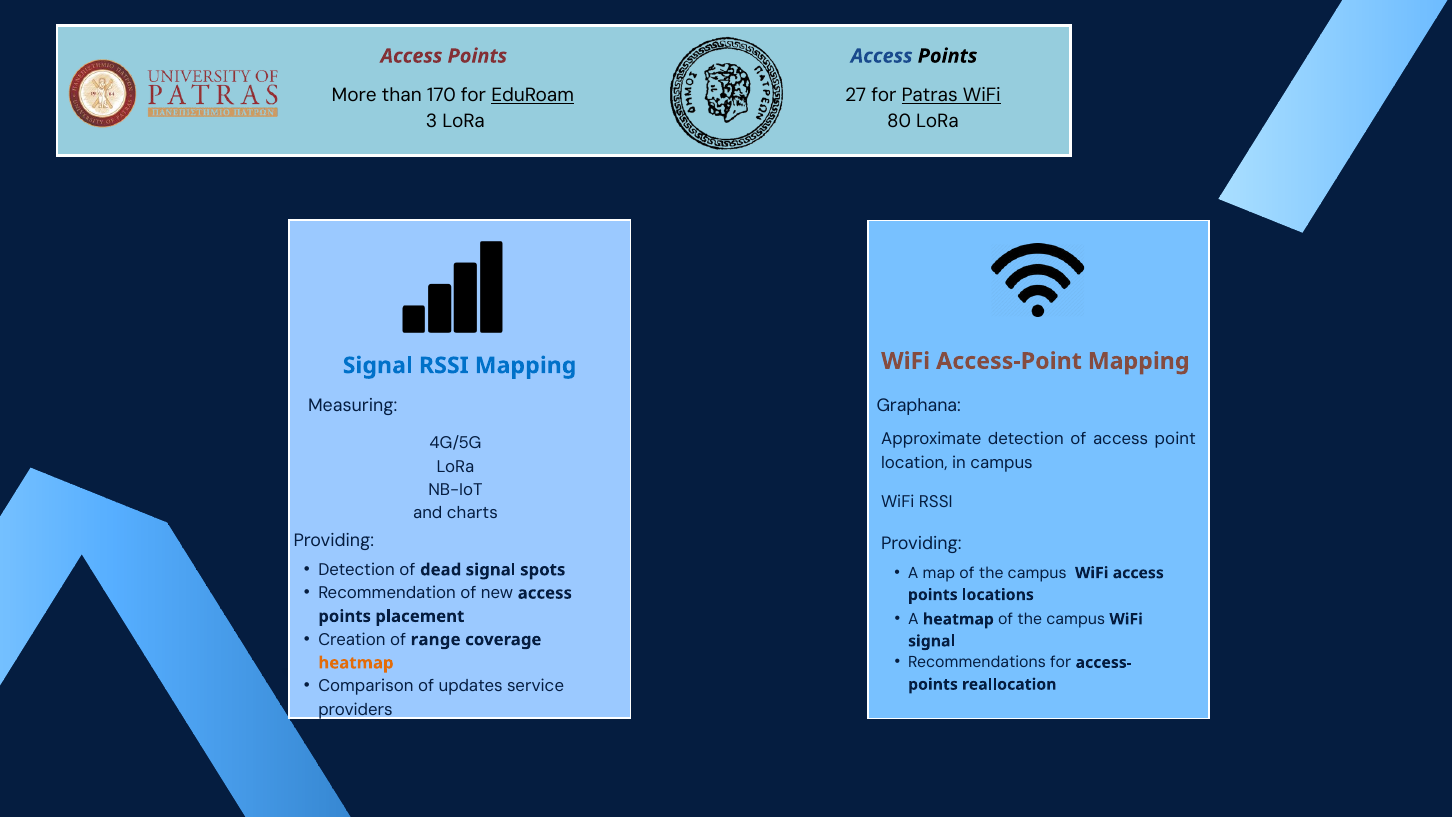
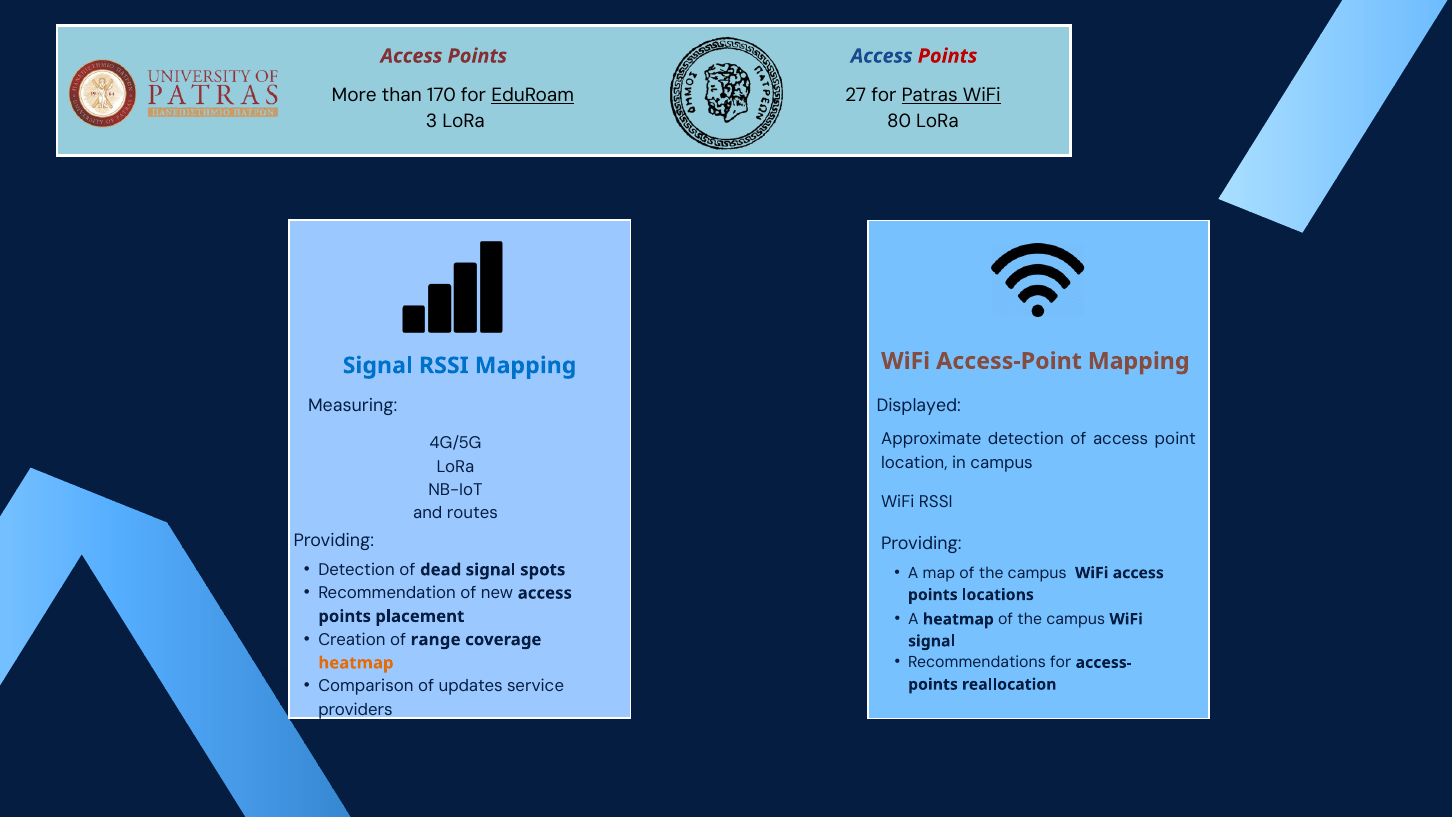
Points at (948, 56) colour: black -> red
Graphana: Graphana -> Displayed
charts: charts -> routes
